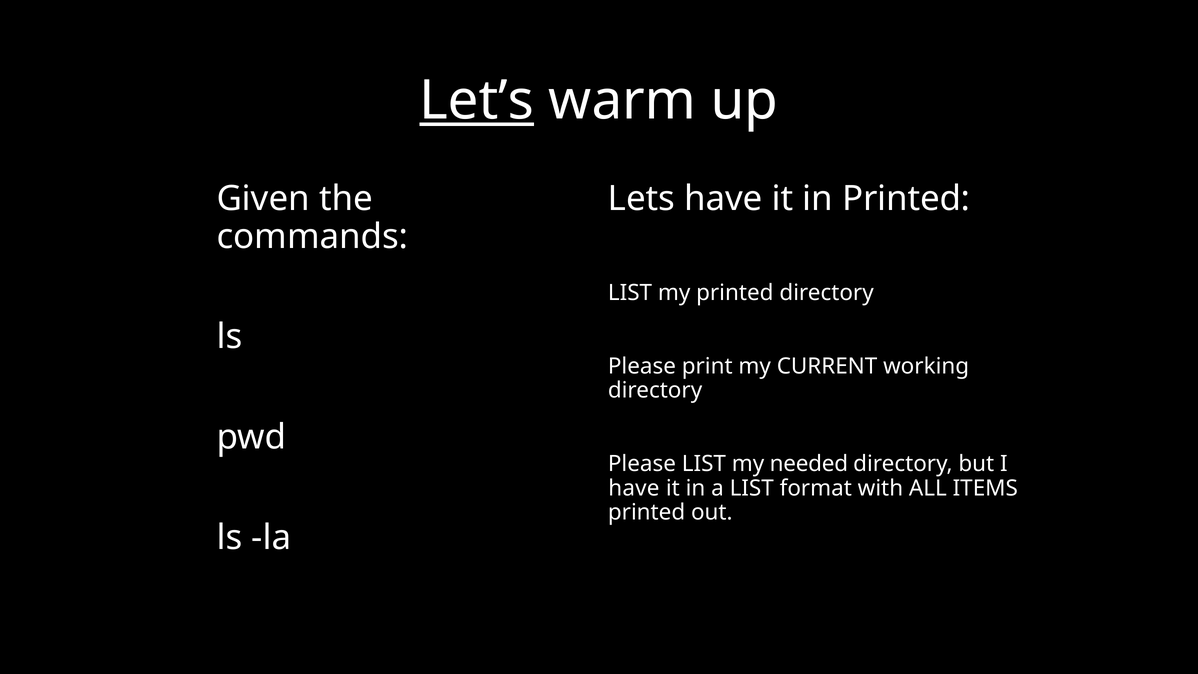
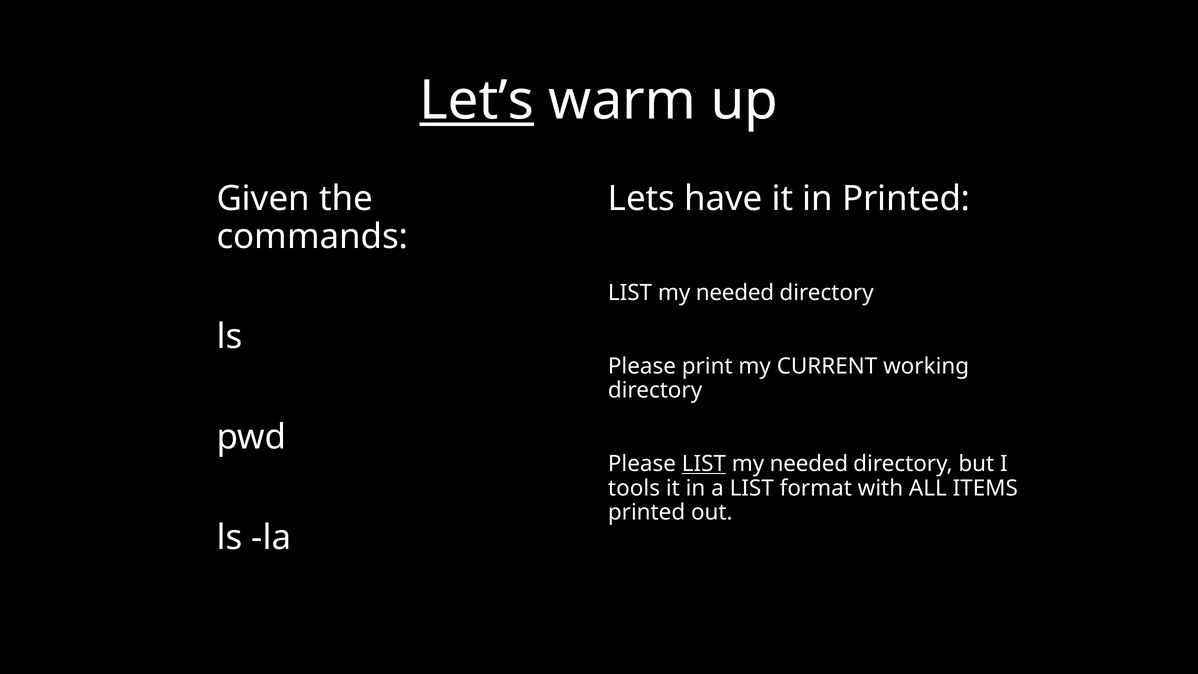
printed at (735, 293): printed -> needed
LIST at (704, 464) underline: none -> present
have at (634, 488): have -> tools
